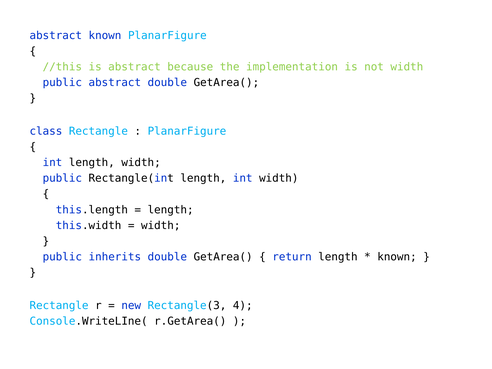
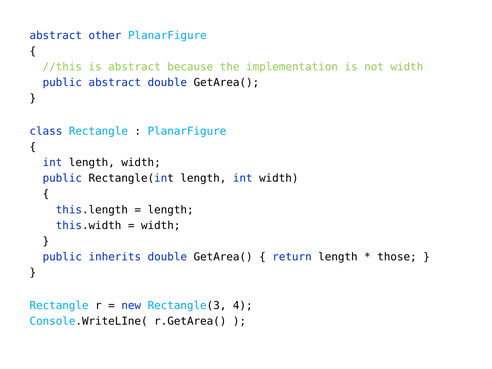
abstract known: known -> other
known at (397, 257): known -> those
